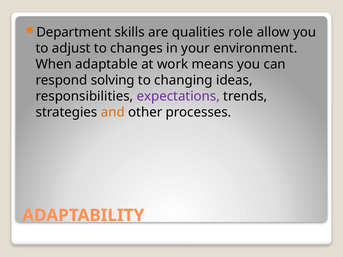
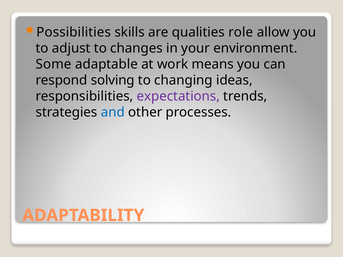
Department: Department -> Possibilities
When: When -> Some
and colour: orange -> blue
